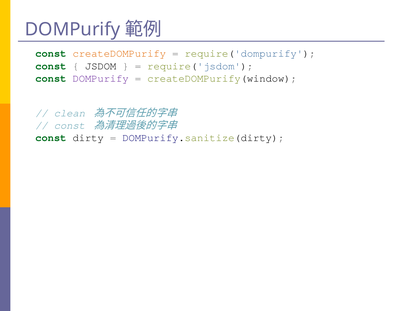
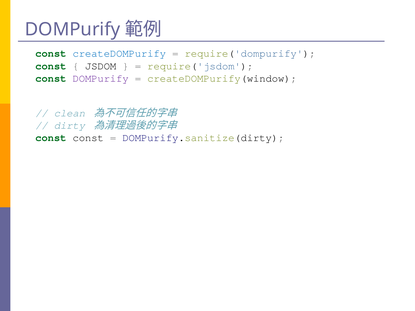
createDOMPurify colour: orange -> blue
const at (70, 125): const -> dirty
const dirty: dirty -> const
